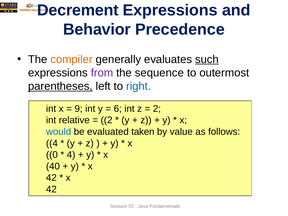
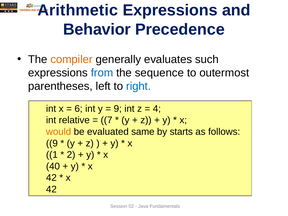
Decrement: Decrement -> Arithmetic
such underline: present -> none
from colour: purple -> blue
parentheses underline: present -> none
9: 9 -> 6
6 at (118, 109): 6 -> 9
2 at (157, 109): 2 -> 4
2 at (107, 120): 2 -> 7
would colour: blue -> orange
taken: taken -> same
value: value -> starts
4 at (52, 143): 4 -> 9
0: 0 -> 1
4 at (71, 155): 4 -> 2
